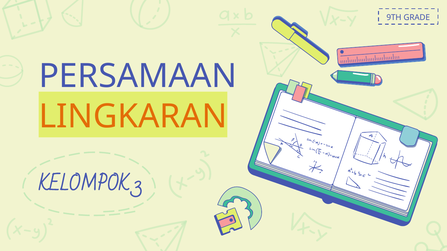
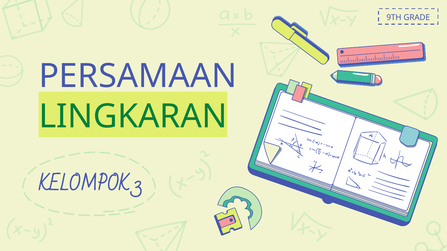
LINGKARAN colour: orange -> green
